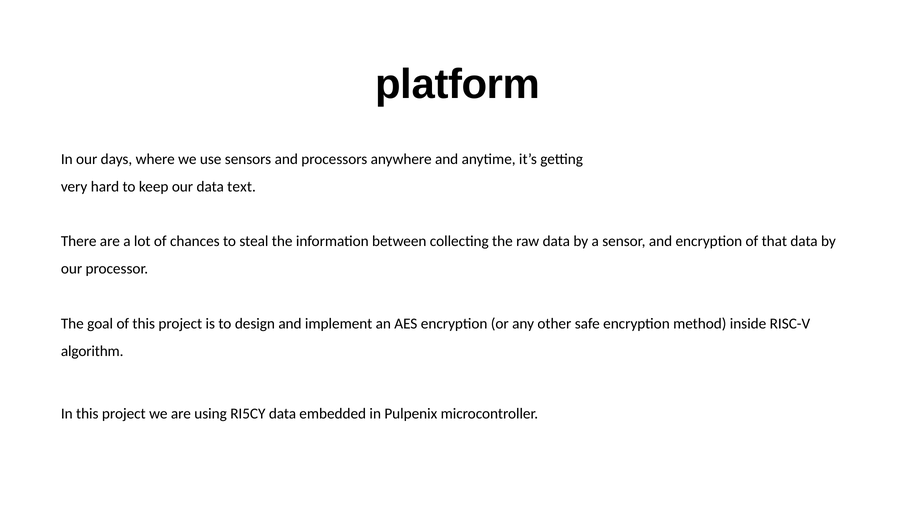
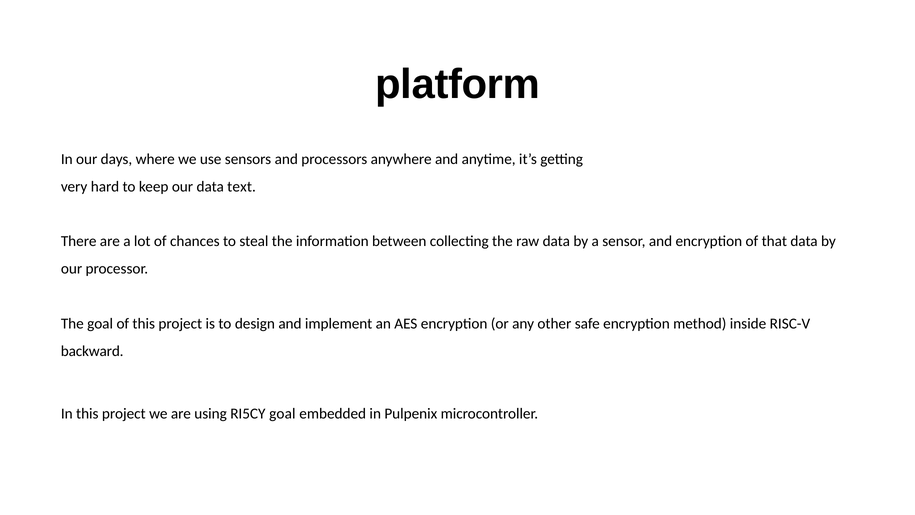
algorithm: algorithm -> backward
RI5CY data: data -> goal
